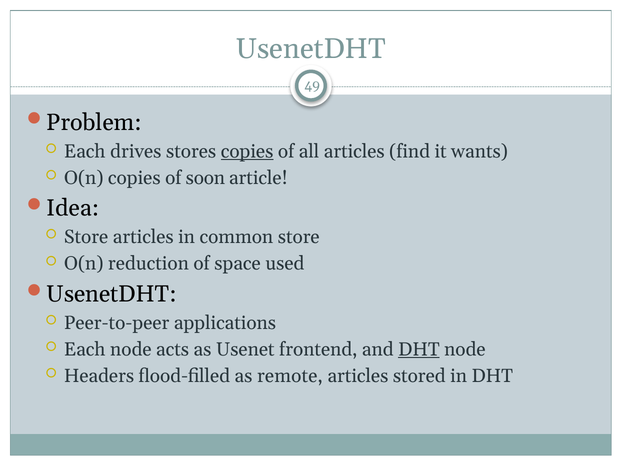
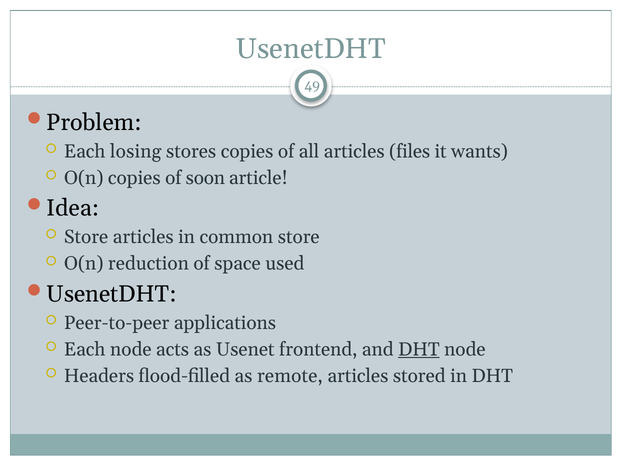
drives: drives -> losing
copies at (247, 151) underline: present -> none
find: find -> files
